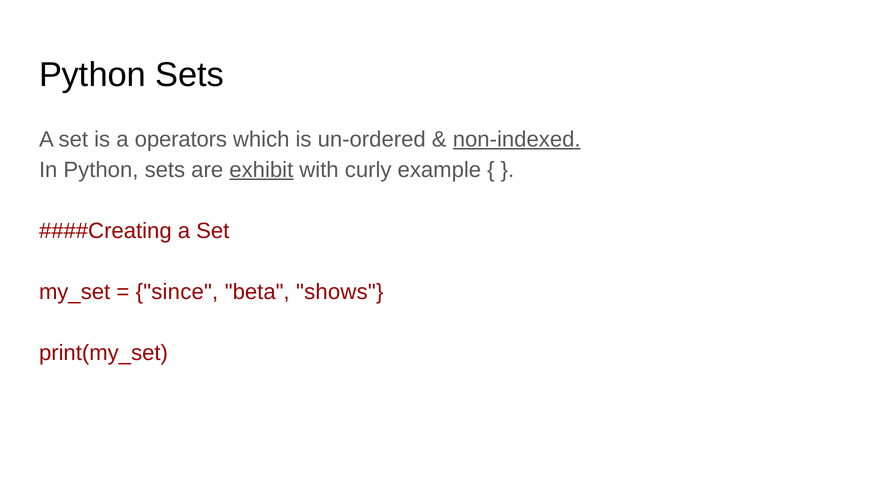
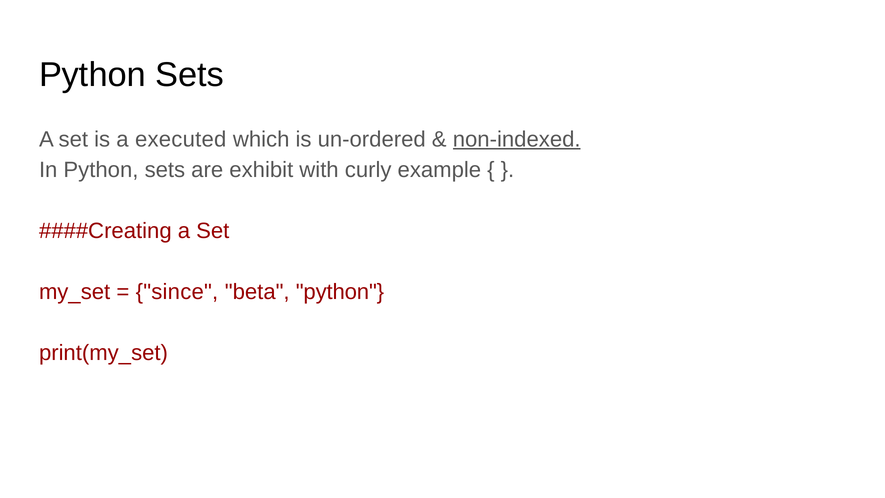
operators: operators -> executed
exhibit underline: present -> none
beta shows: shows -> python
